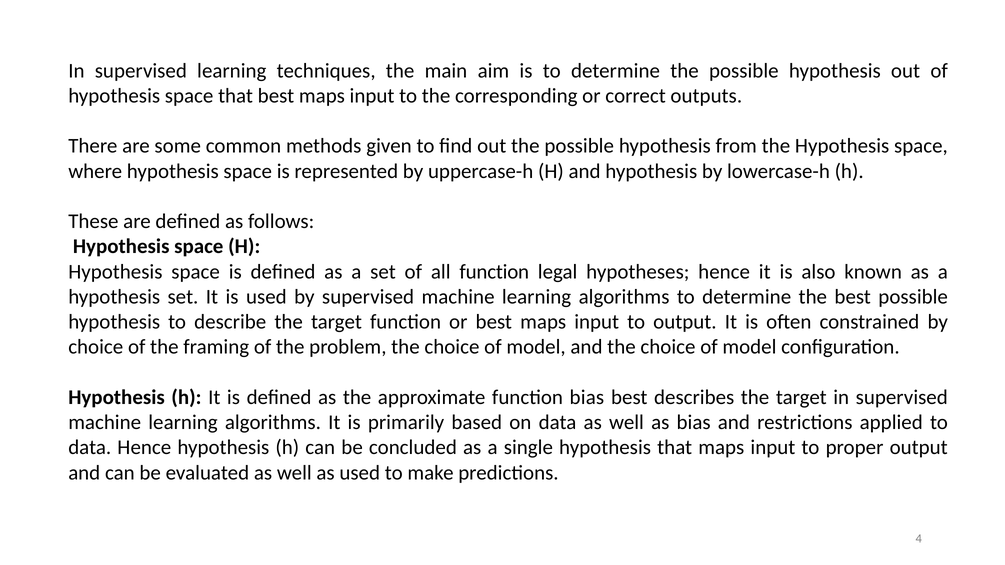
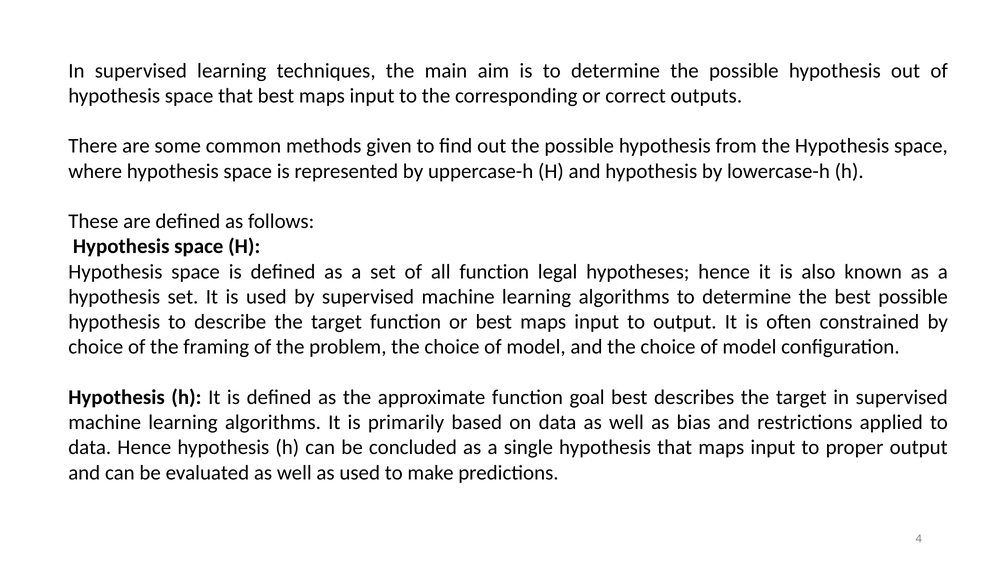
function bias: bias -> goal
